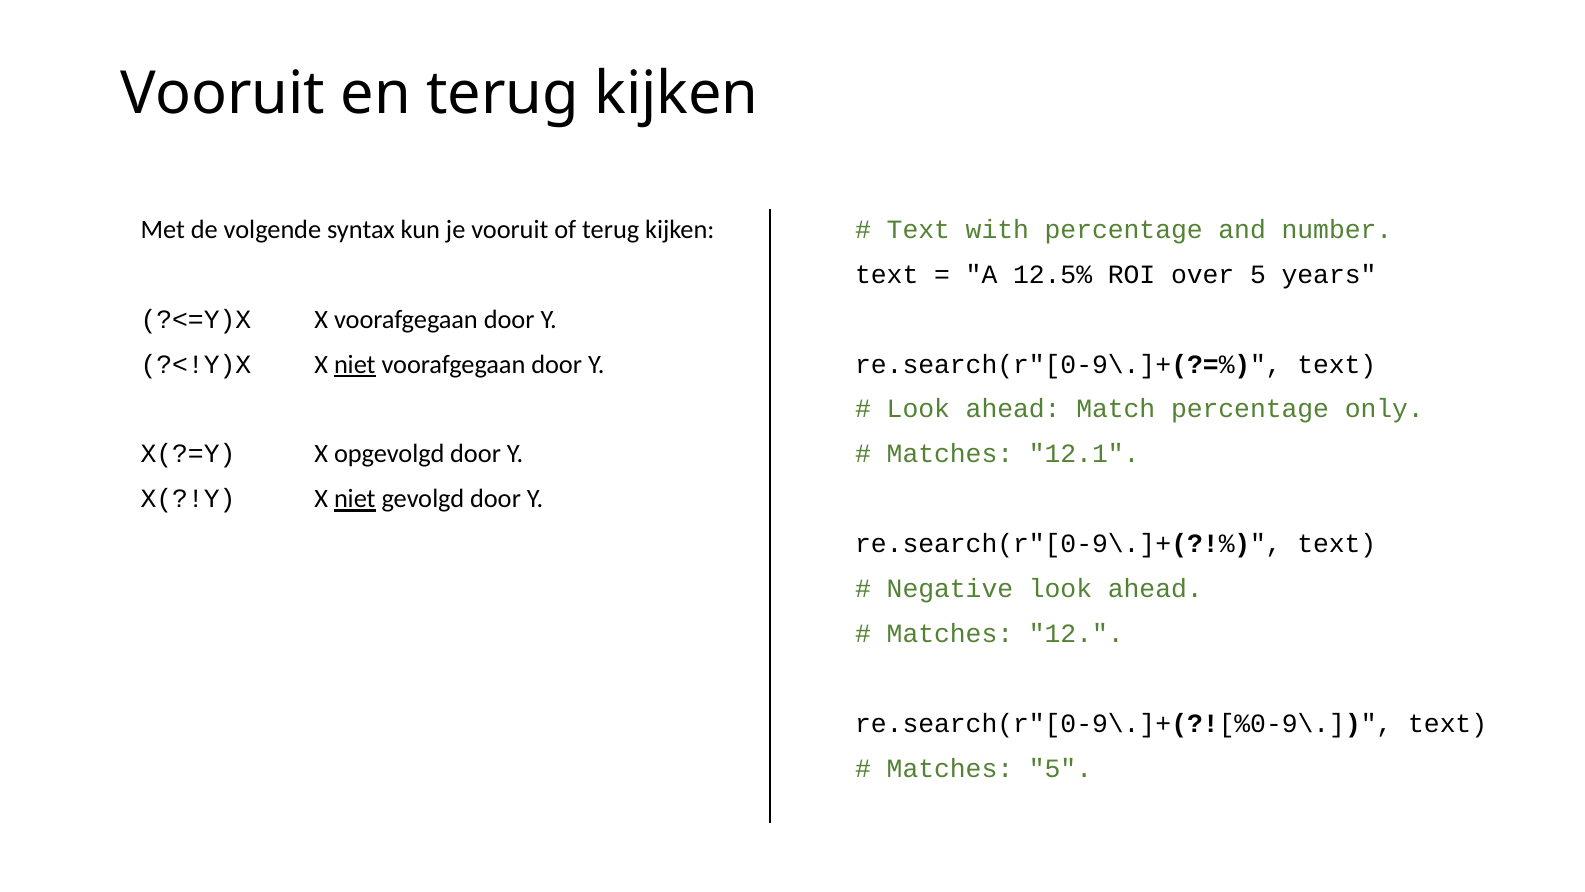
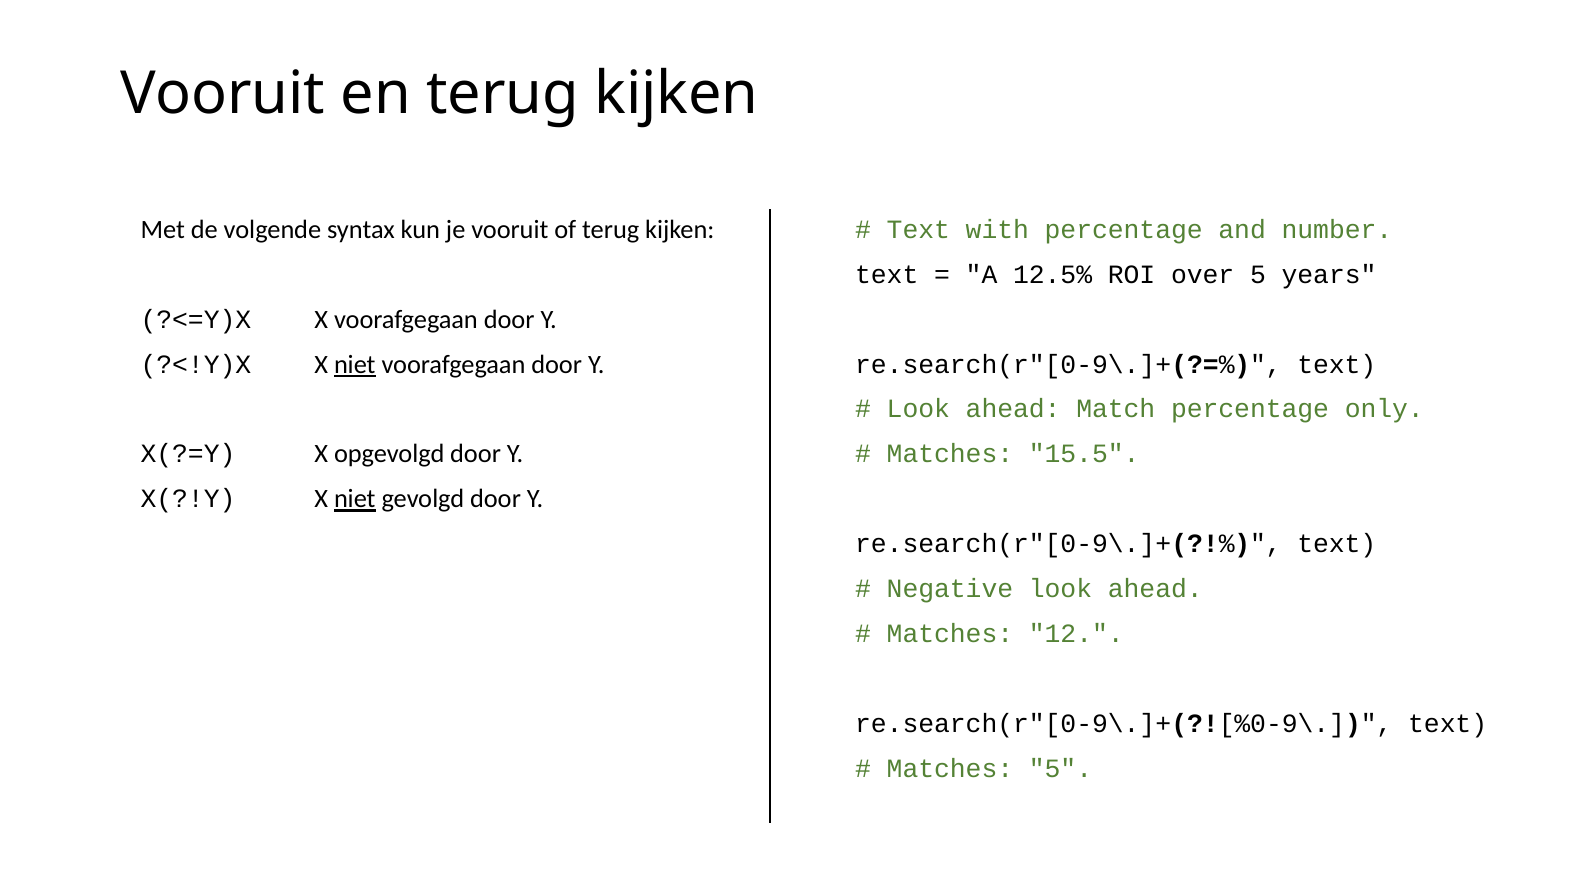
12.1: 12.1 -> 15.5
